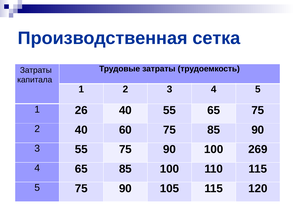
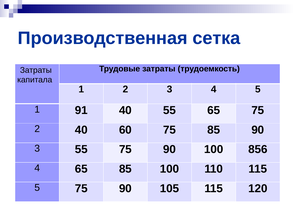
26: 26 -> 91
269: 269 -> 856
